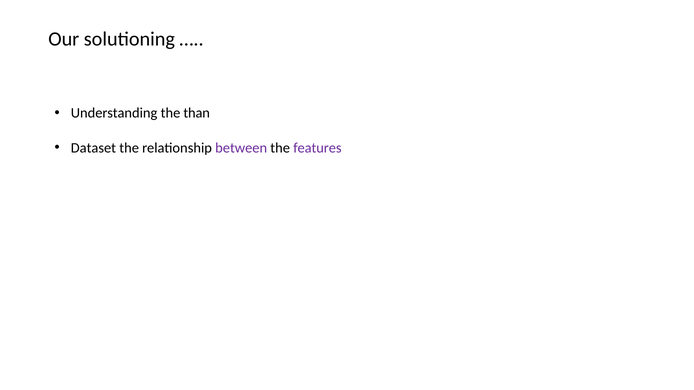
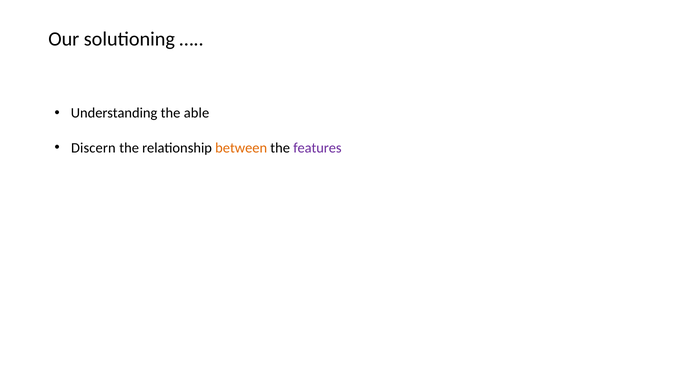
than: than -> able
Dataset: Dataset -> Discern
between colour: purple -> orange
